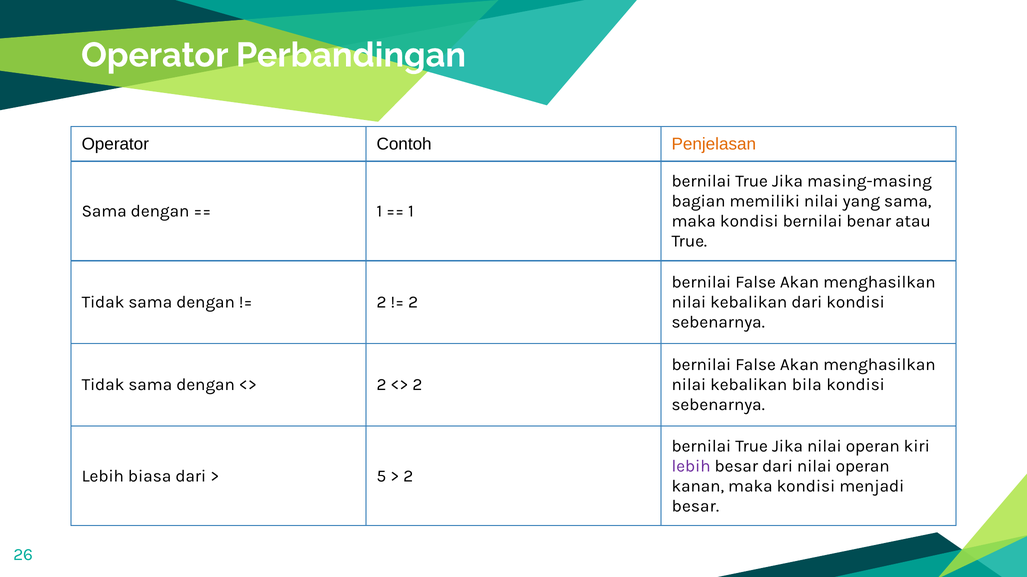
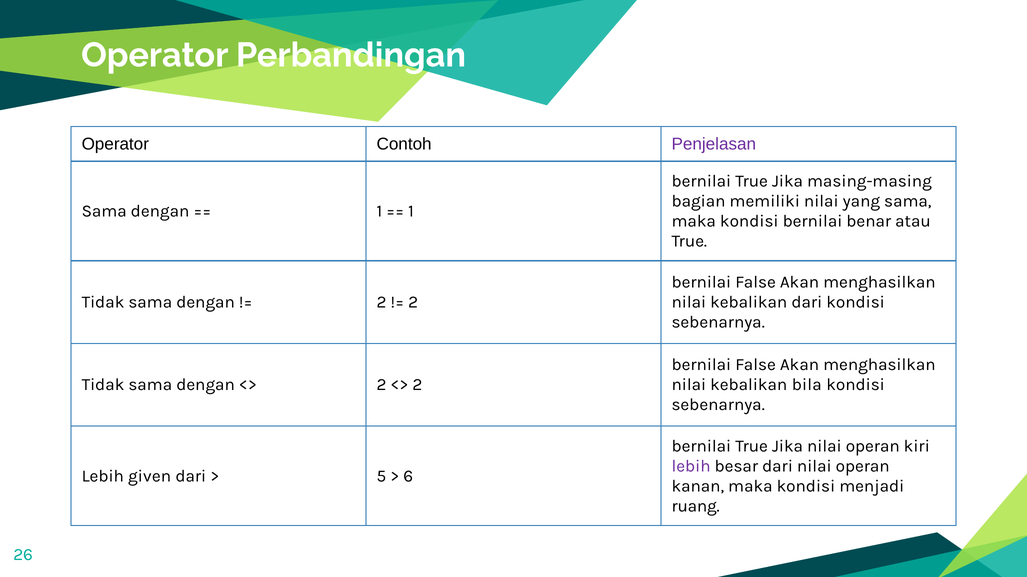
Penjelasan colour: orange -> purple
biasa: biasa -> given
2 at (408, 476): 2 -> 6
besar at (695, 507): besar -> ruang
